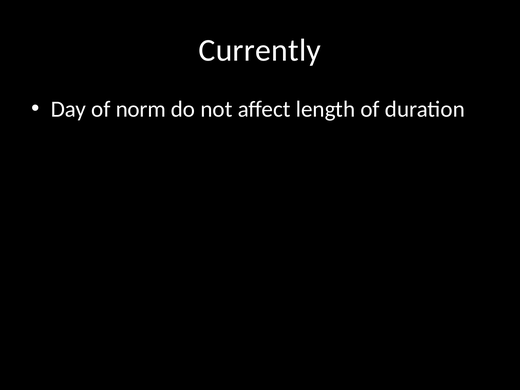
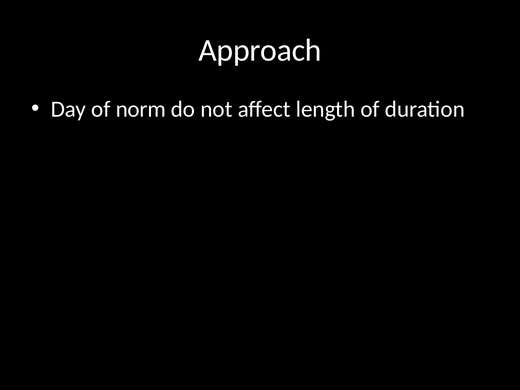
Currently: Currently -> Approach
